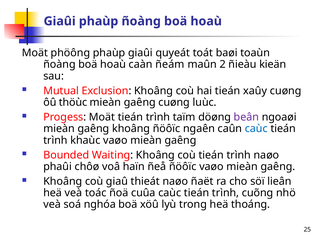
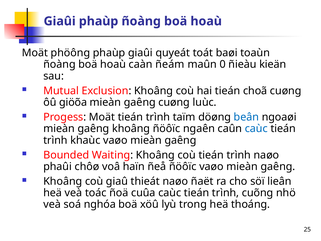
2: 2 -> 0
xaûy: xaûy -> choã
thöùc: thöùc -> giöõa
beân colour: purple -> blue
